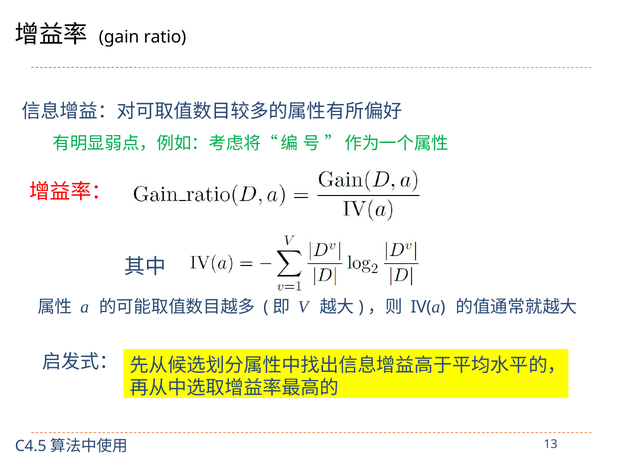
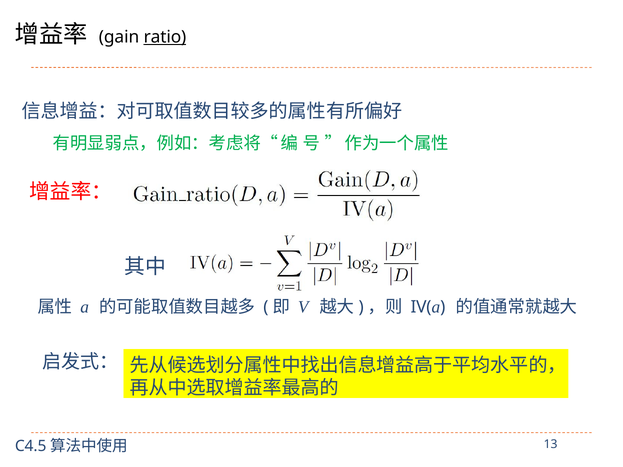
ratio underline: none -> present
